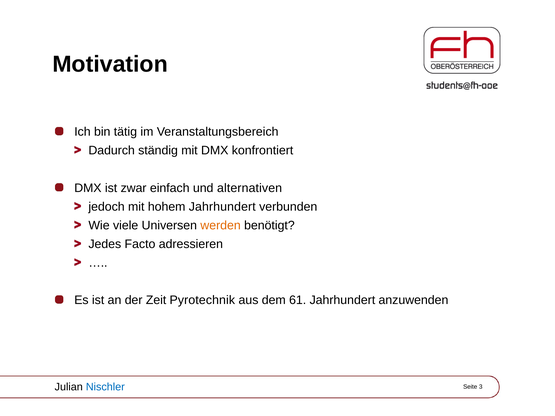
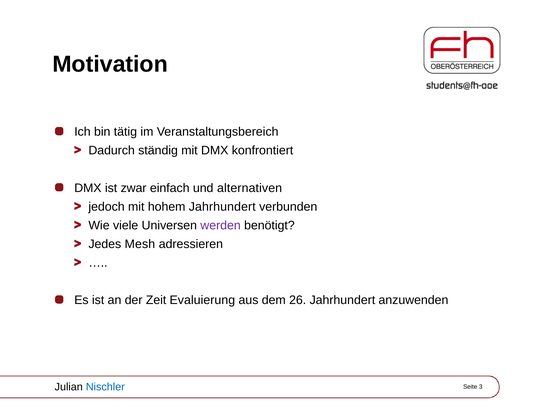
werden colour: orange -> purple
Facto: Facto -> Mesh
Pyrotechnik: Pyrotechnik -> Evaluierung
61: 61 -> 26
